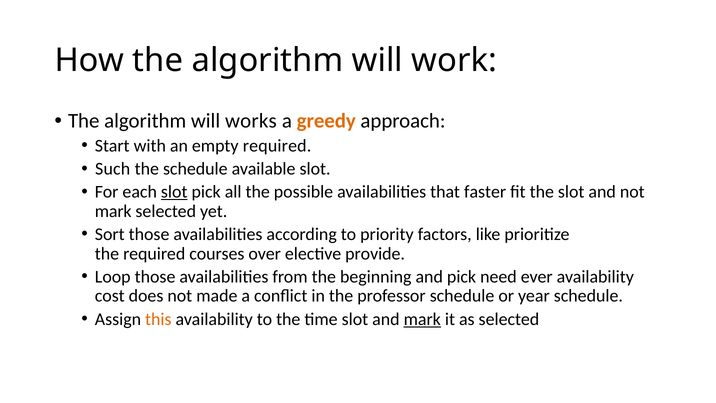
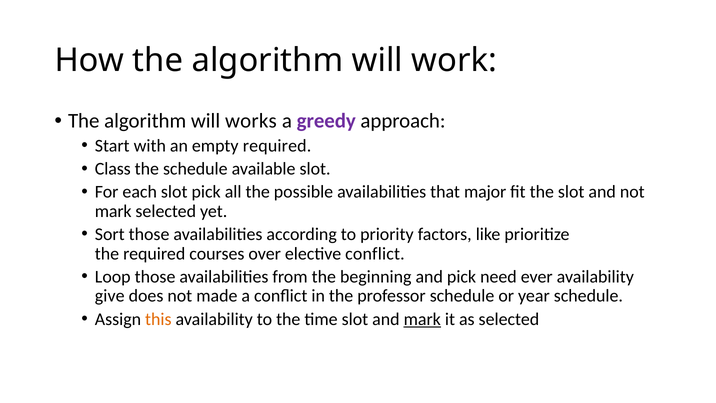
greedy colour: orange -> purple
Such: Such -> Class
slot at (174, 192) underline: present -> none
faster: faster -> major
elective provide: provide -> conflict
cost: cost -> give
